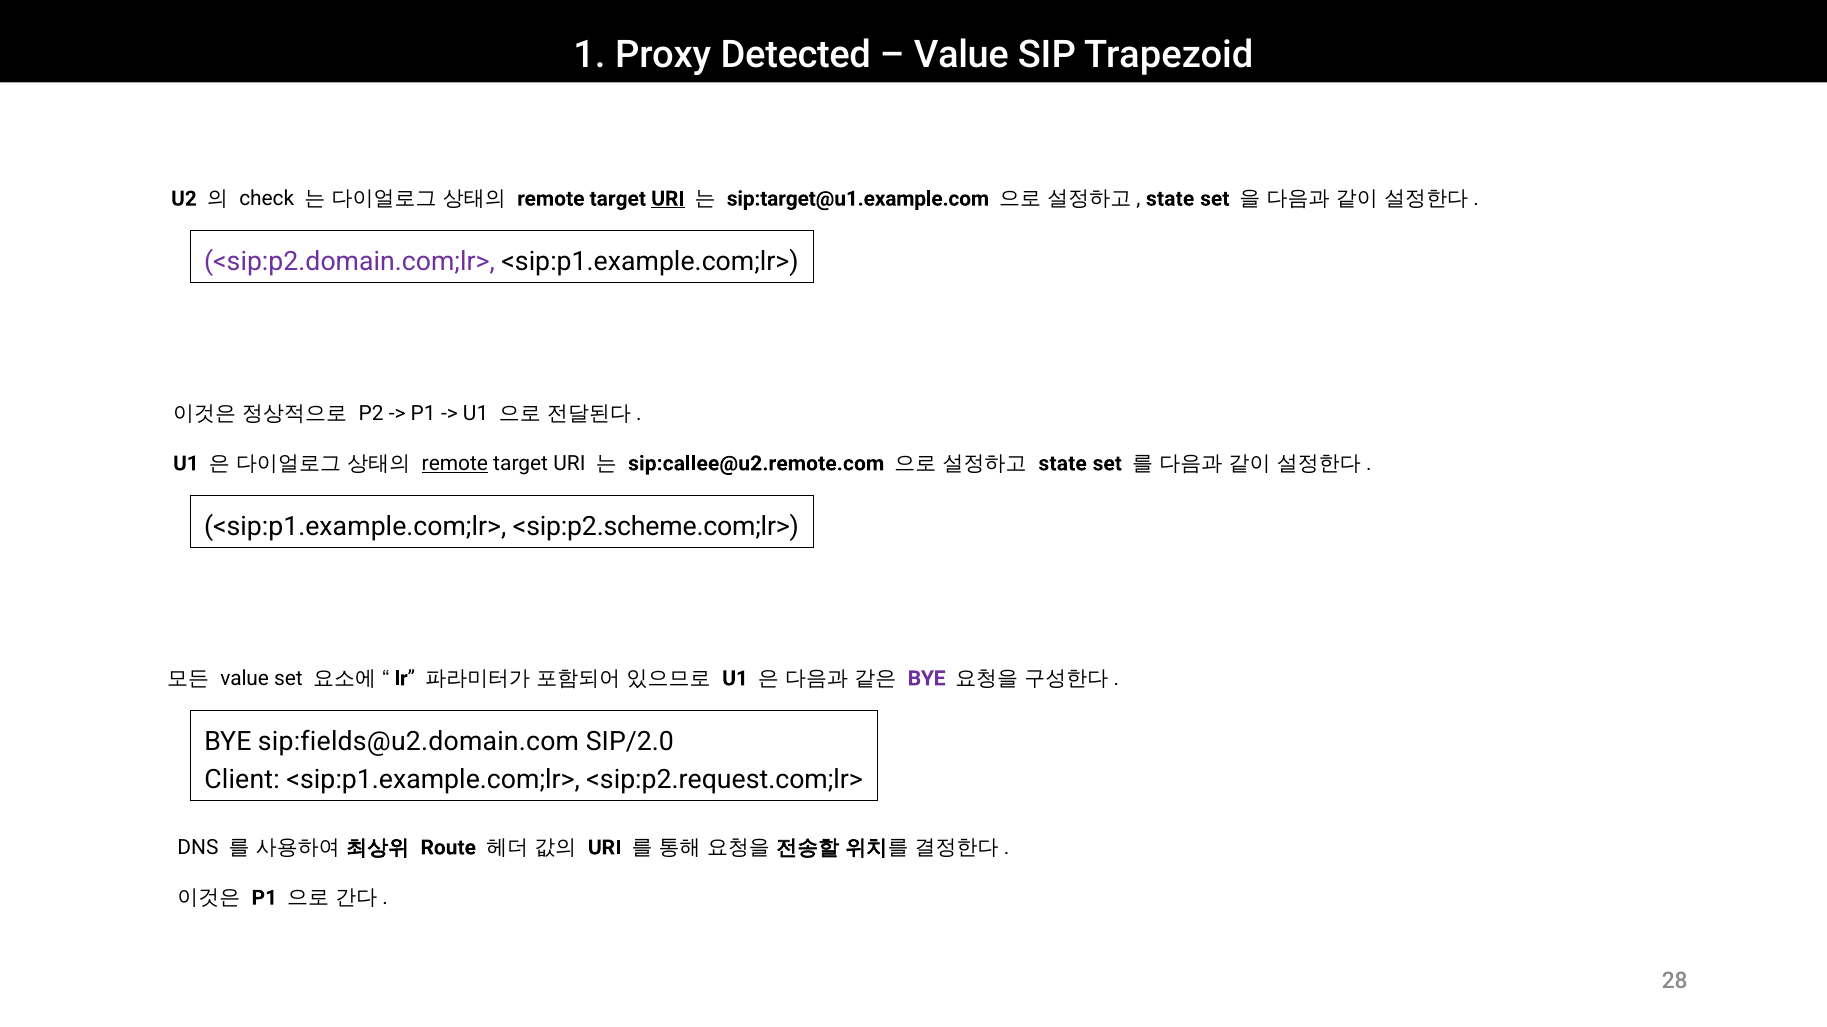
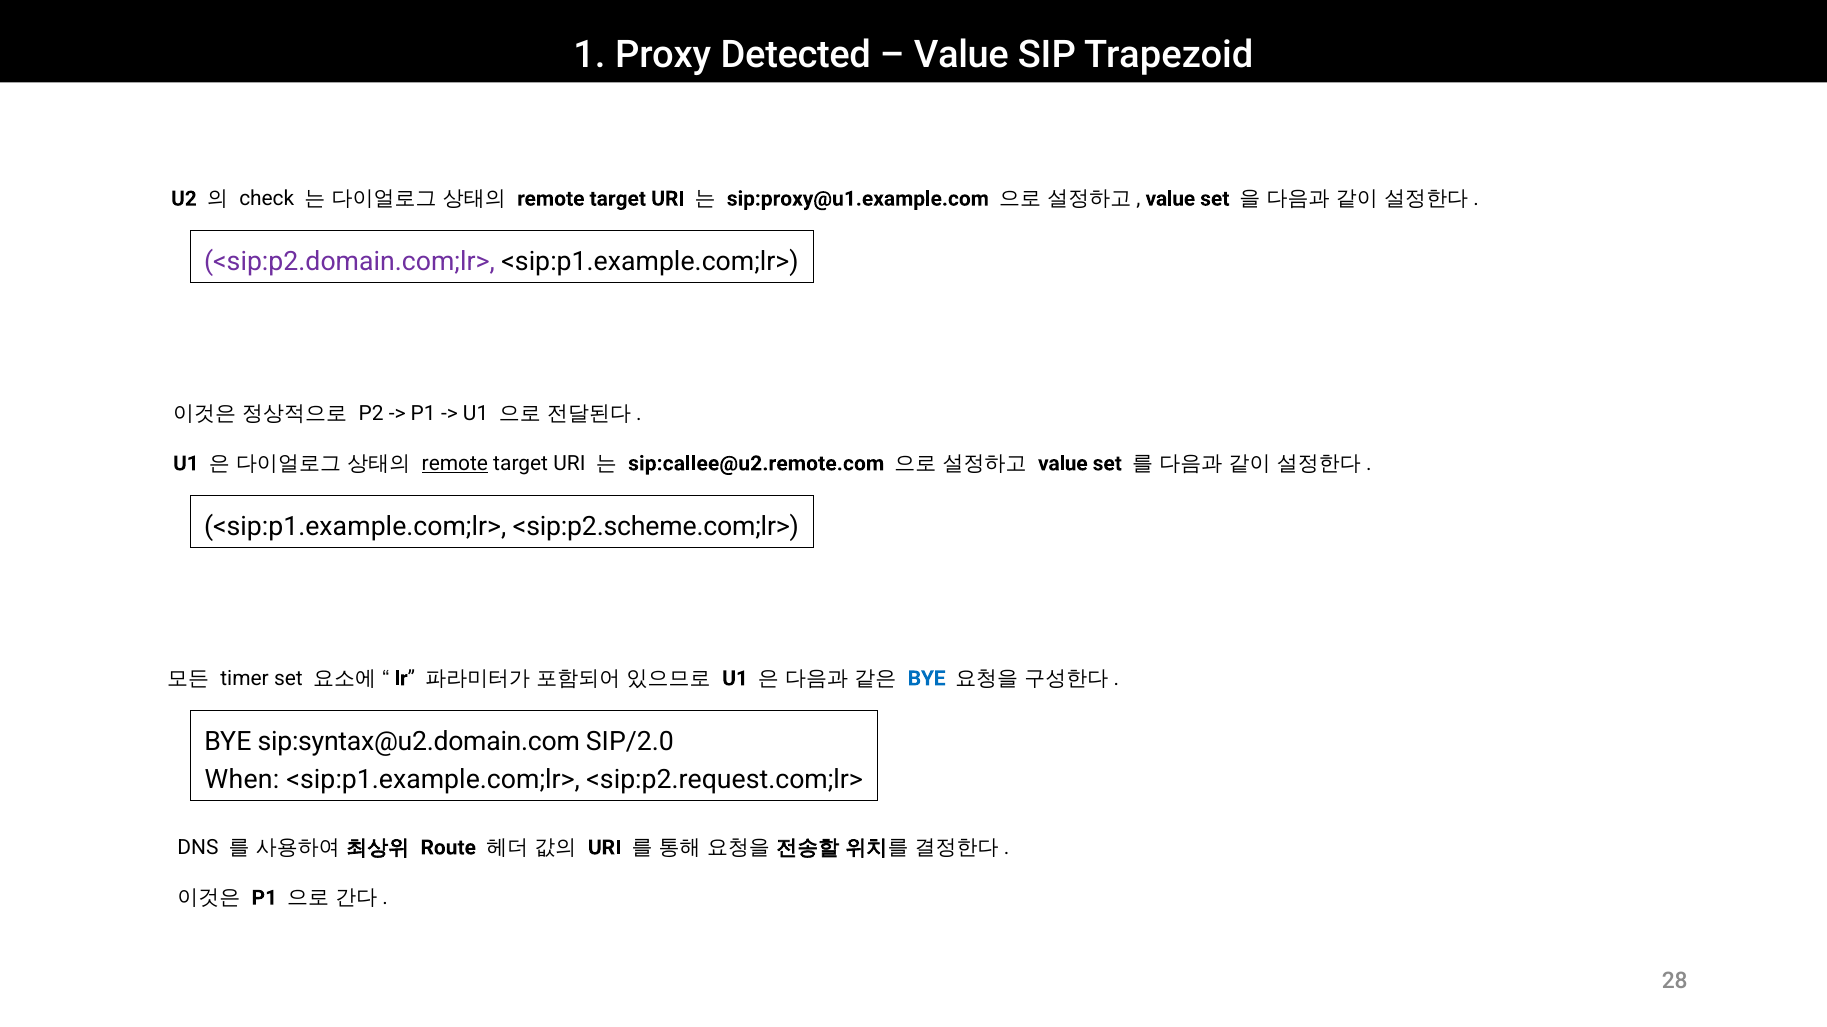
URI at (668, 199) underline: present -> none
sip:target@u1.example.com: sip:target@u1.example.com -> sip:proxy@u1.example.com
state at (1170, 199): state -> value
state at (1063, 464): state -> value
value at (245, 679): value -> timer
BYE at (927, 679) colour: purple -> blue
sip:fields@u2.domain.com: sip:fields@u2.domain.com -> sip:syntax@u2.domain.com
Client: Client -> When
